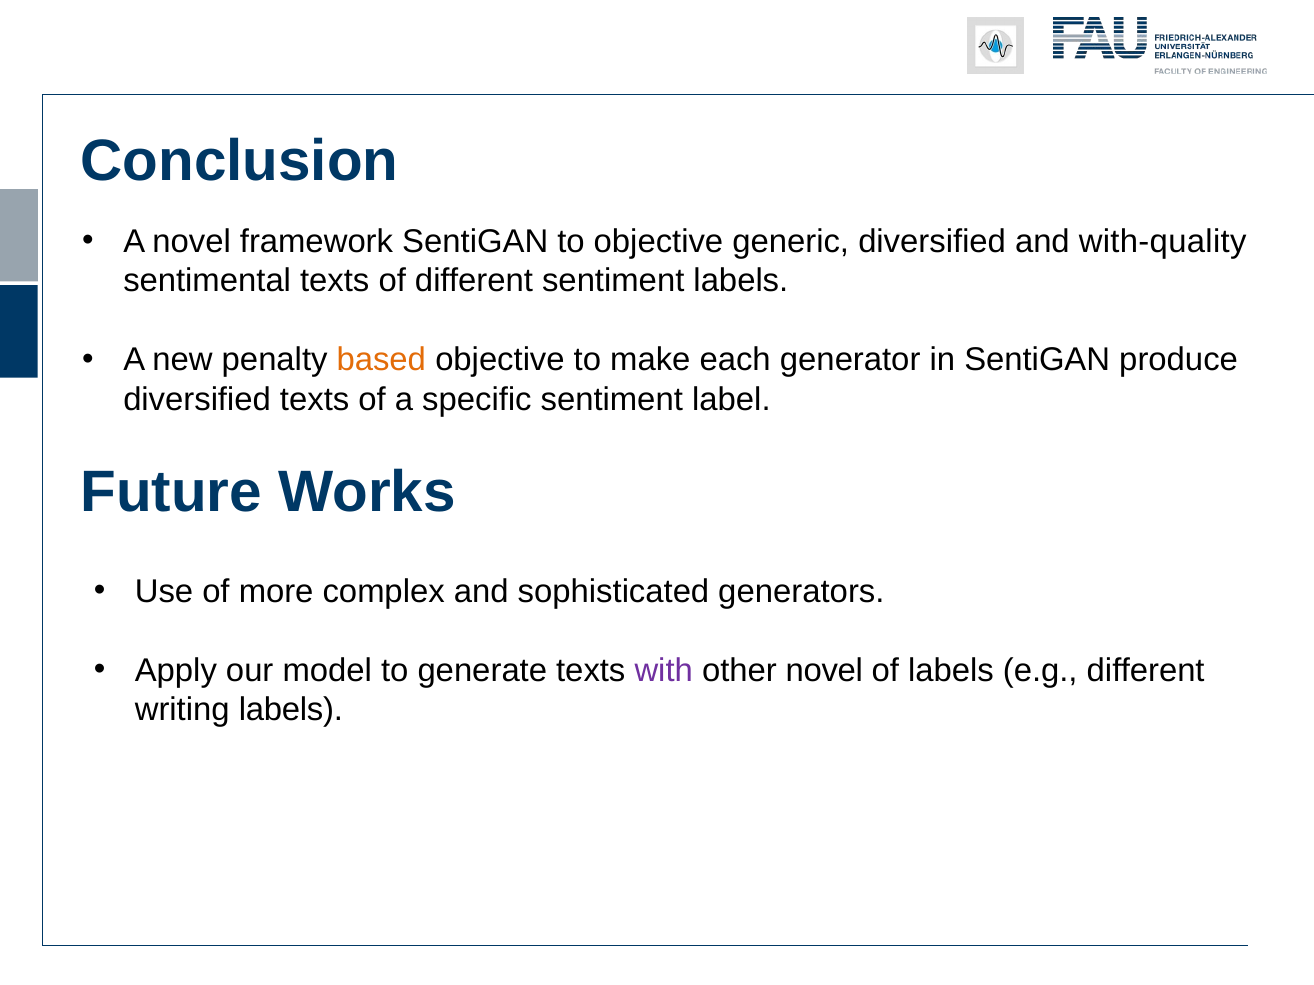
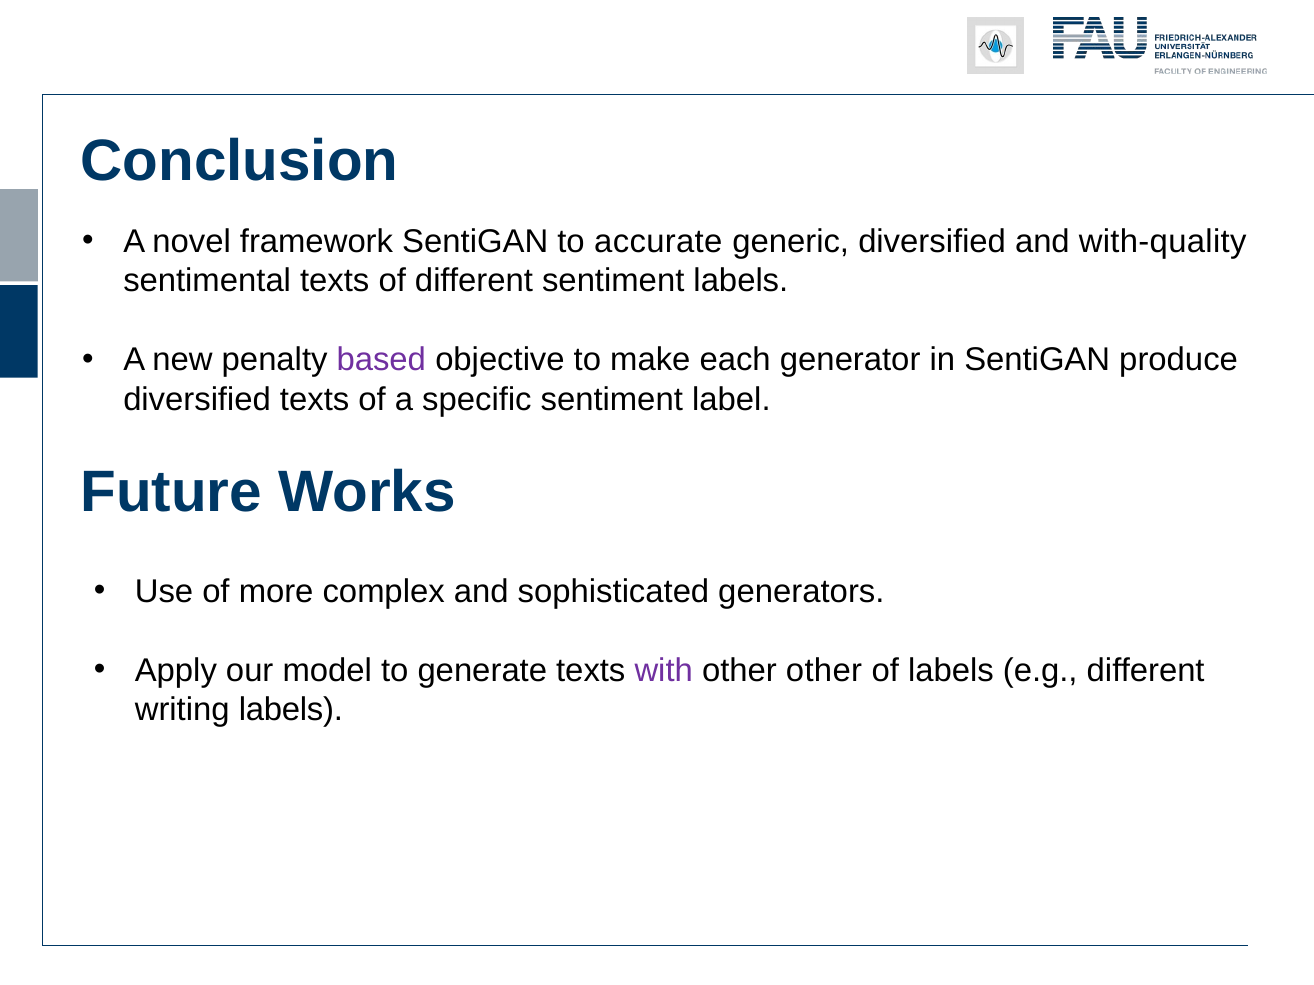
to objective: objective -> accurate
based colour: orange -> purple
other novel: novel -> other
